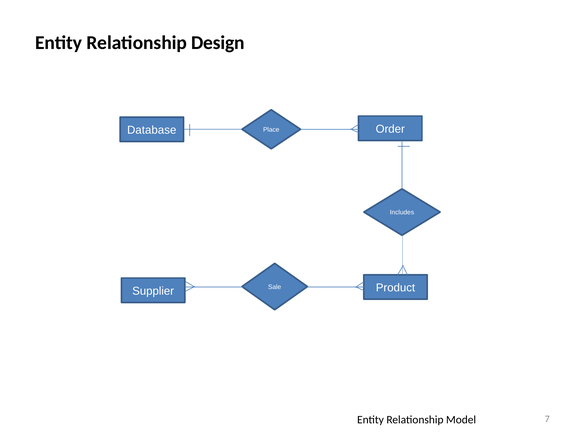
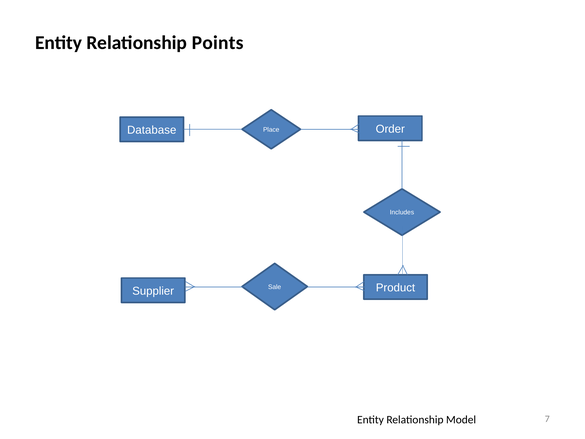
Design: Design -> Points
